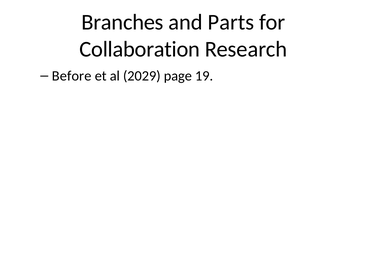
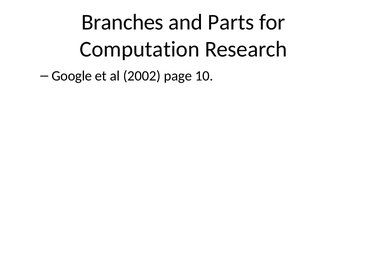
Collaboration: Collaboration -> Computation
Before: Before -> Google
2029: 2029 -> 2002
19: 19 -> 10
